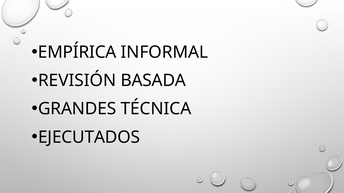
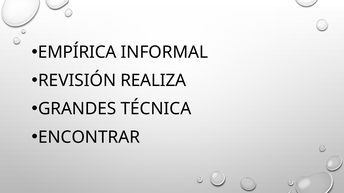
BASADA: BASADA -> REALIZA
EJECUTADOS: EJECUTADOS -> ENCONTRAR
